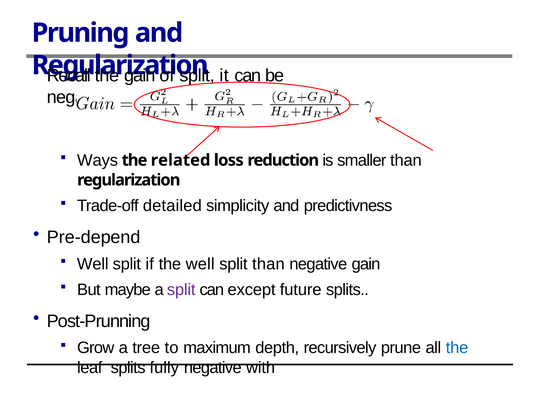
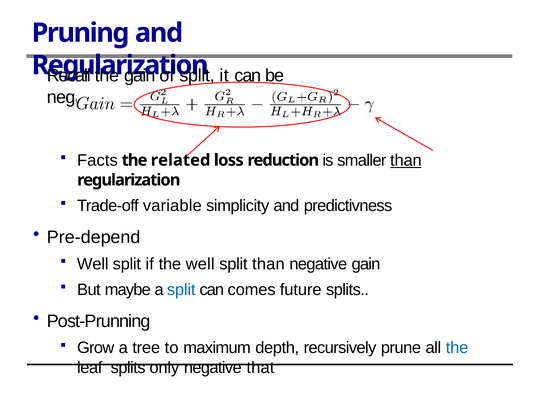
Ways: Ways -> Facts
than at (406, 160) underline: none -> present
detailed: detailed -> variable
split at (181, 290) colour: purple -> blue
except: except -> comes
fully: fully -> only
with: with -> that
